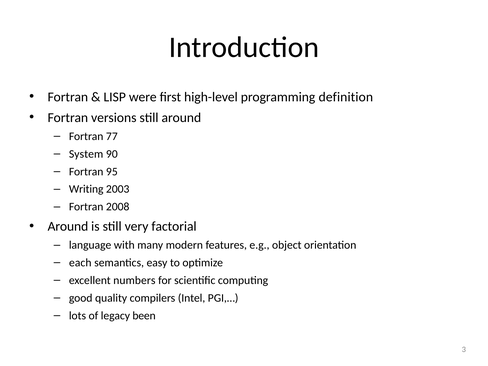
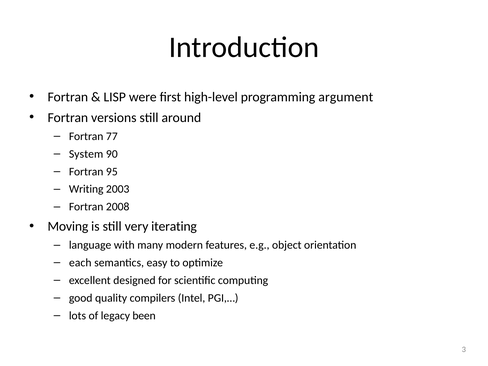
definition: definition -> argument
Around at (68, 226): Around -> Moving
factorial: factorial -> iterating
numbers: numbers -> designed
